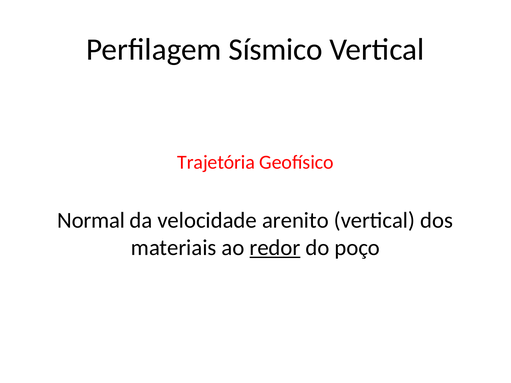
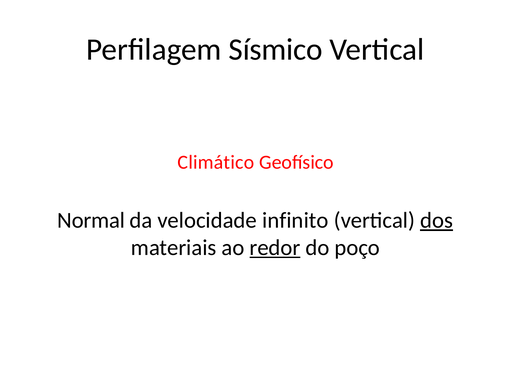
Trajetória: Trajetória -> Climático
arenito: arenito -> infinito
dos underline: none -> present
